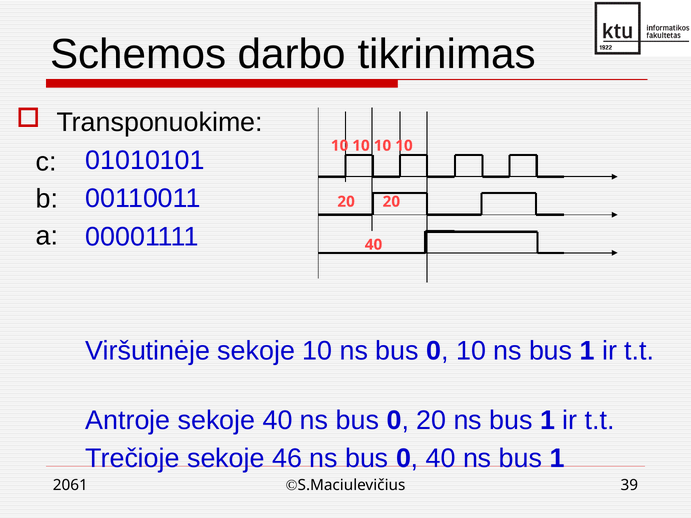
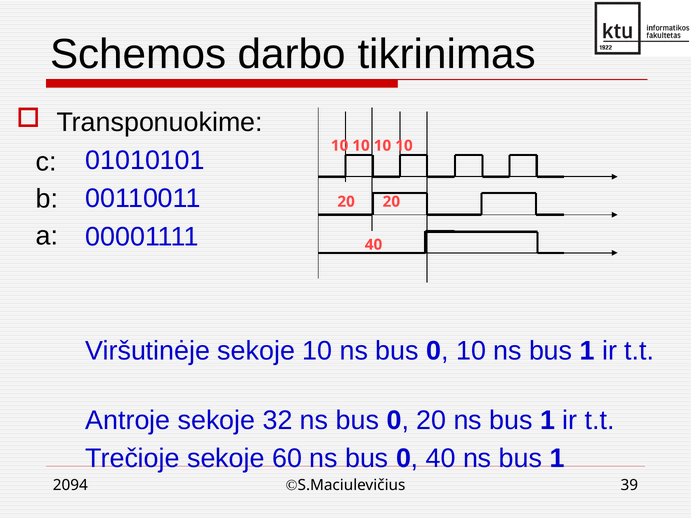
sekoje 40: 40 -> 32
46: 46 -> 60
2061: 2061 -> 2094
